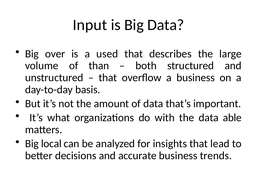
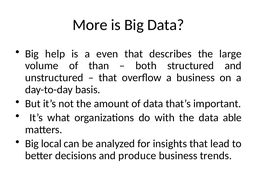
Input: Input -> More
over: over -> help
used: used -> even
accurate: accurate -> produce
